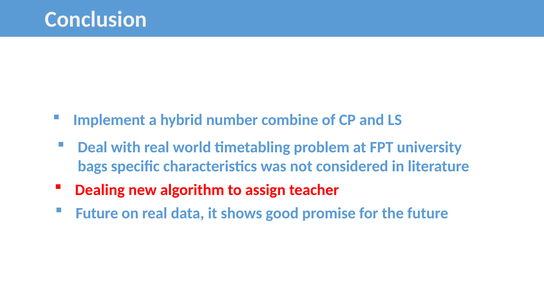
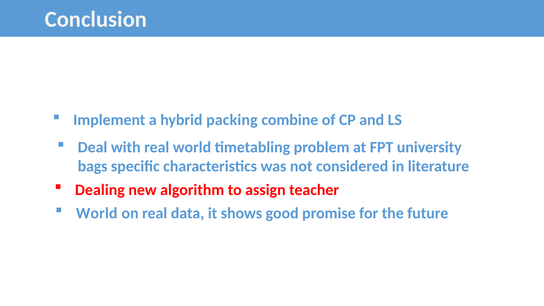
number: number -> packing
Future at (97, 213): Future -> World
